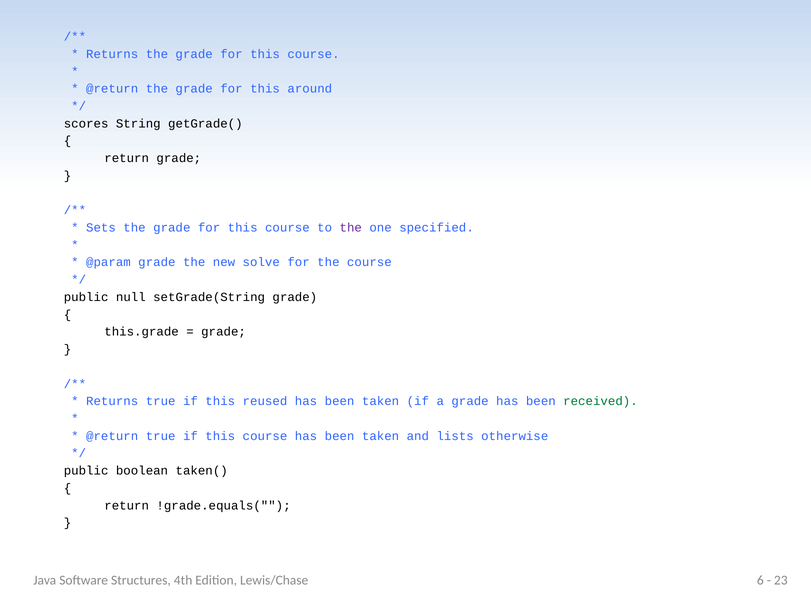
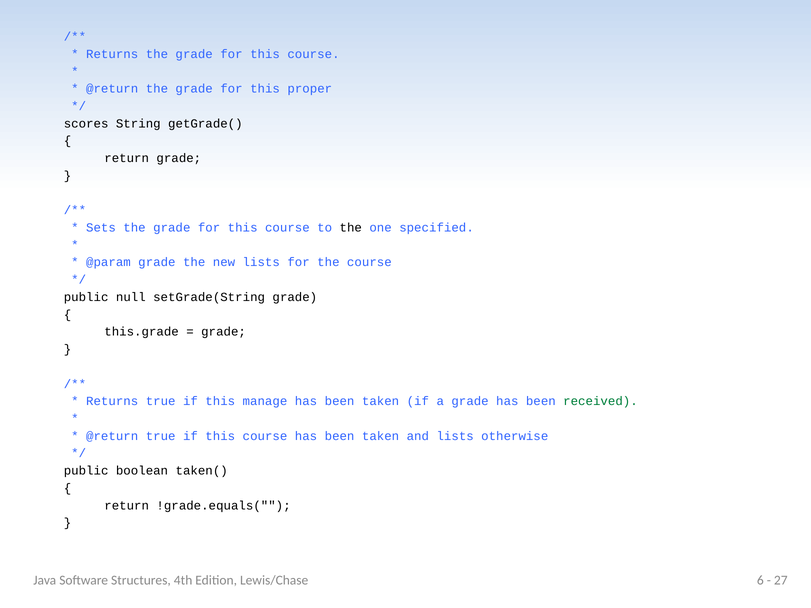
around: around -> proper
the at (351, 228) colour: purple -> black
new solve: solve -> lists
reused: reused -> manage
23: 23 -> 27
